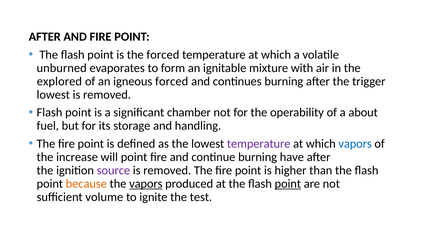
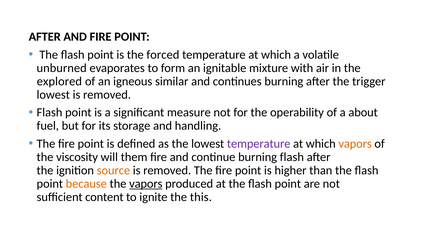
igneous forced: forced -> similar
chamber: chamber -> measure
vapors at (355, 143) colour: blue -> orange
increase: increase -> viscosity
will point: point -> them
burning have: have -> flash
source colour: purple -> orange
point at (288, 183) underline: present -> none
volume: volume -> content
test: test -> this
